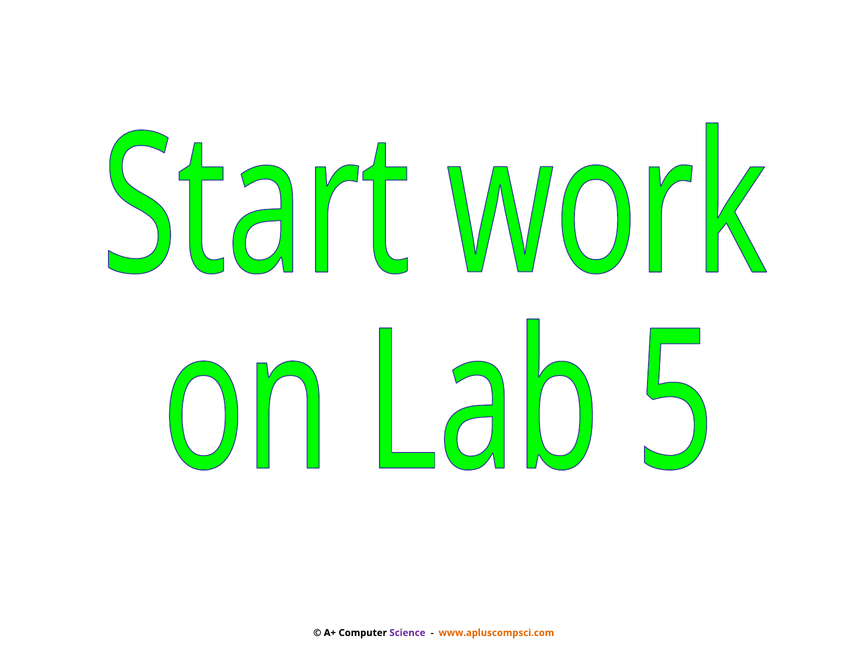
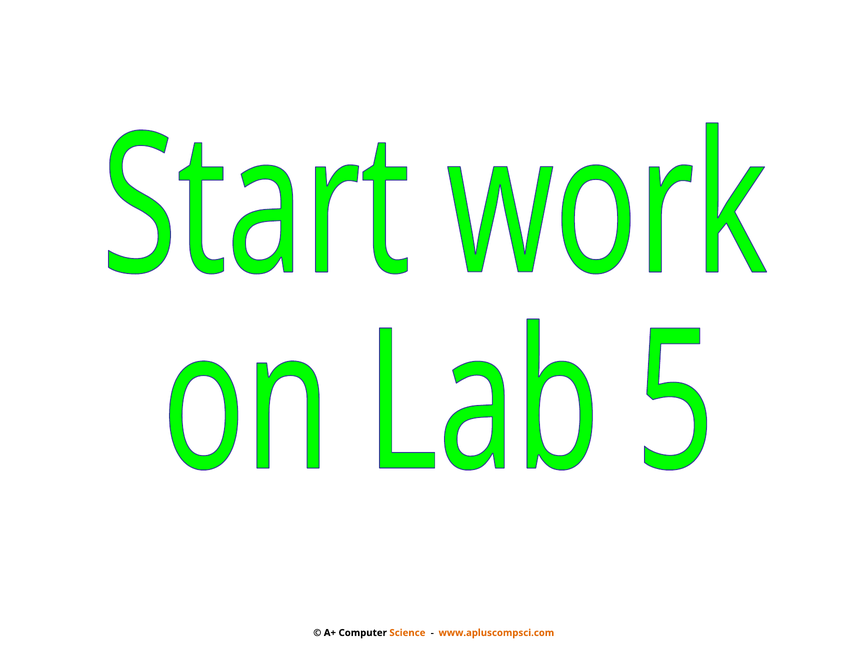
Science colour: purple -> orange
